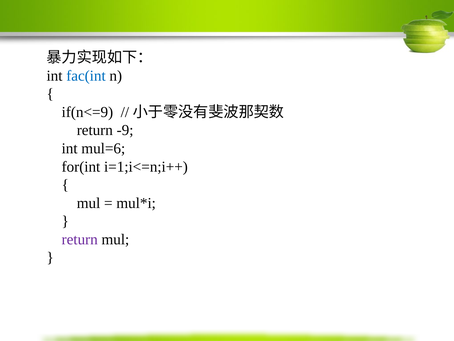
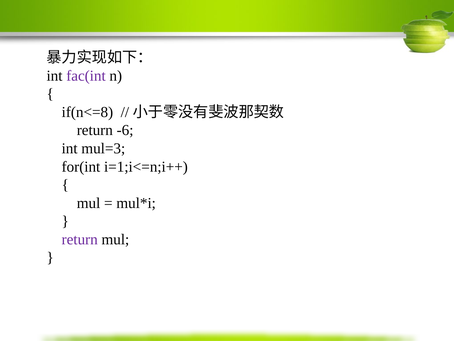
fac(int colour: blue -> purple
if(n<=9: if(n<=9 -> if(n<=8
-9: -9 -> -6
mul=6: mul=6 -> mul=3
